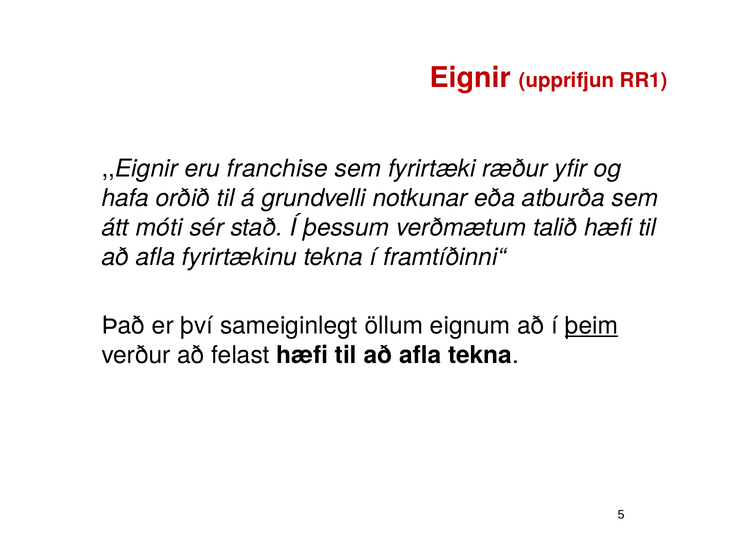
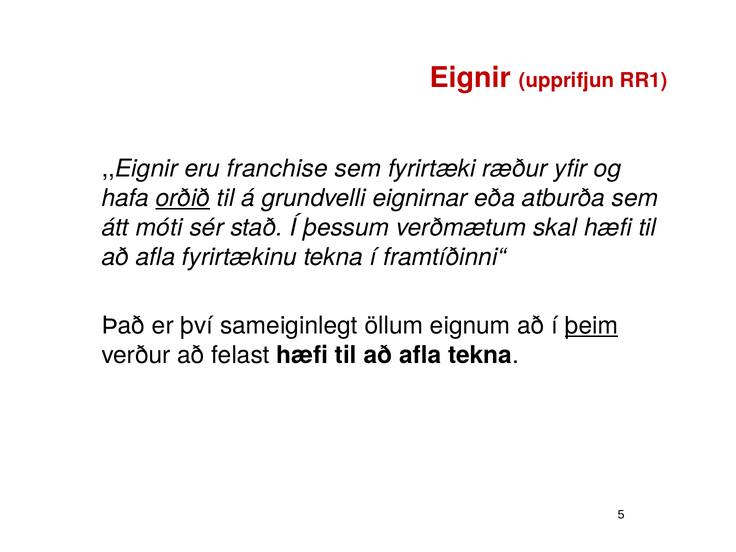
orðið underline: none -> present
notkunar: notkunar -> eignirnar
talið: talið -> skal
